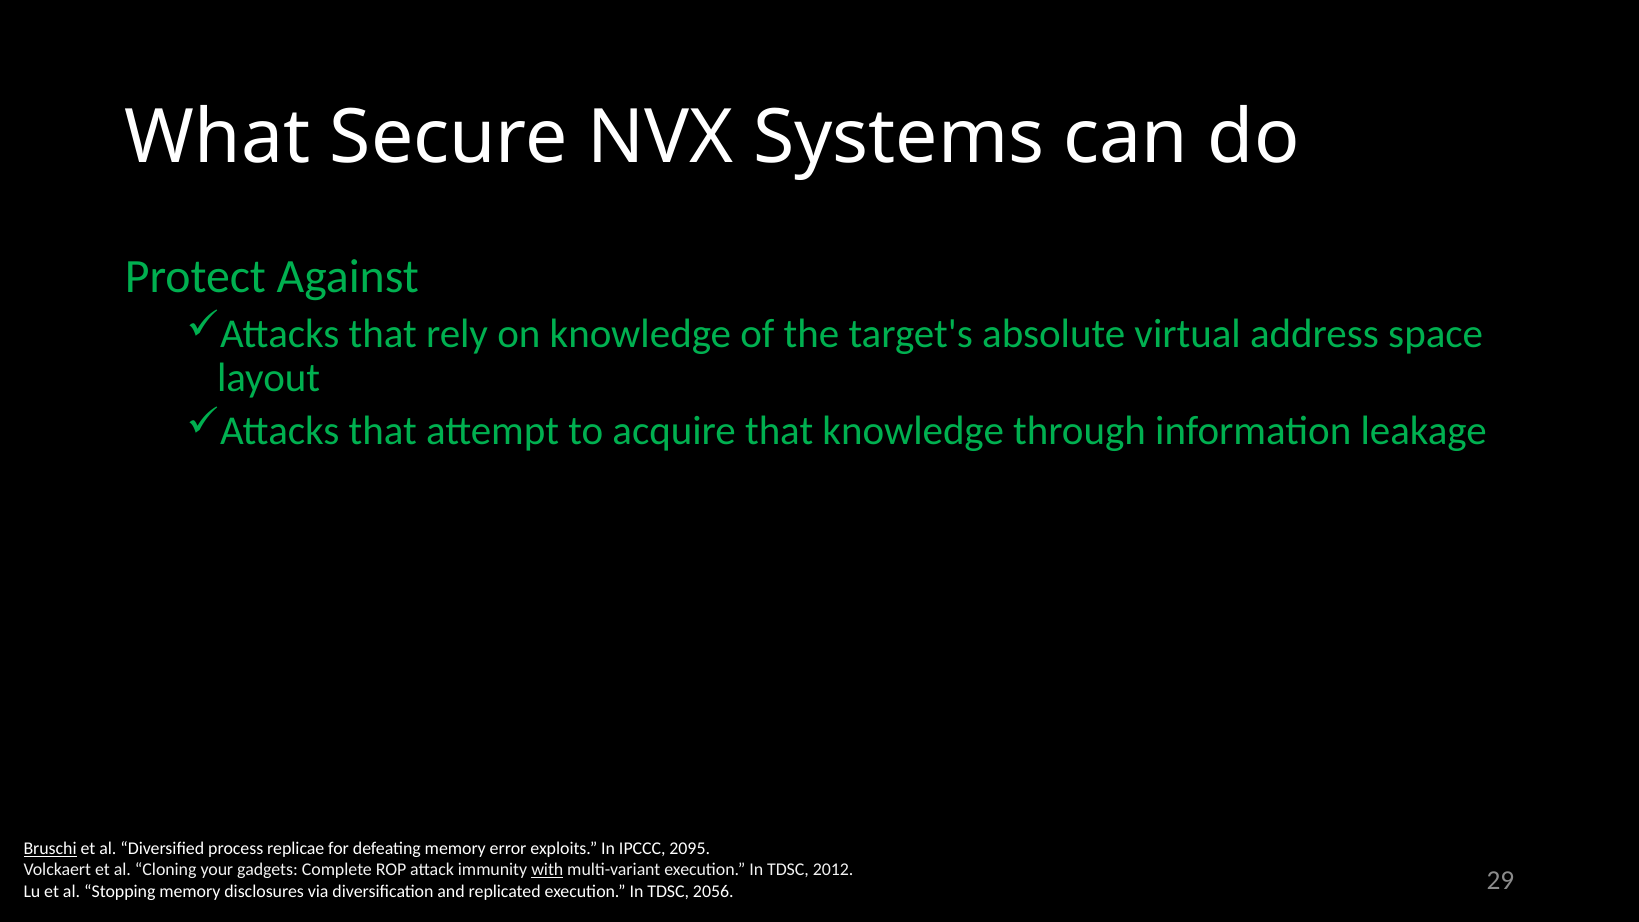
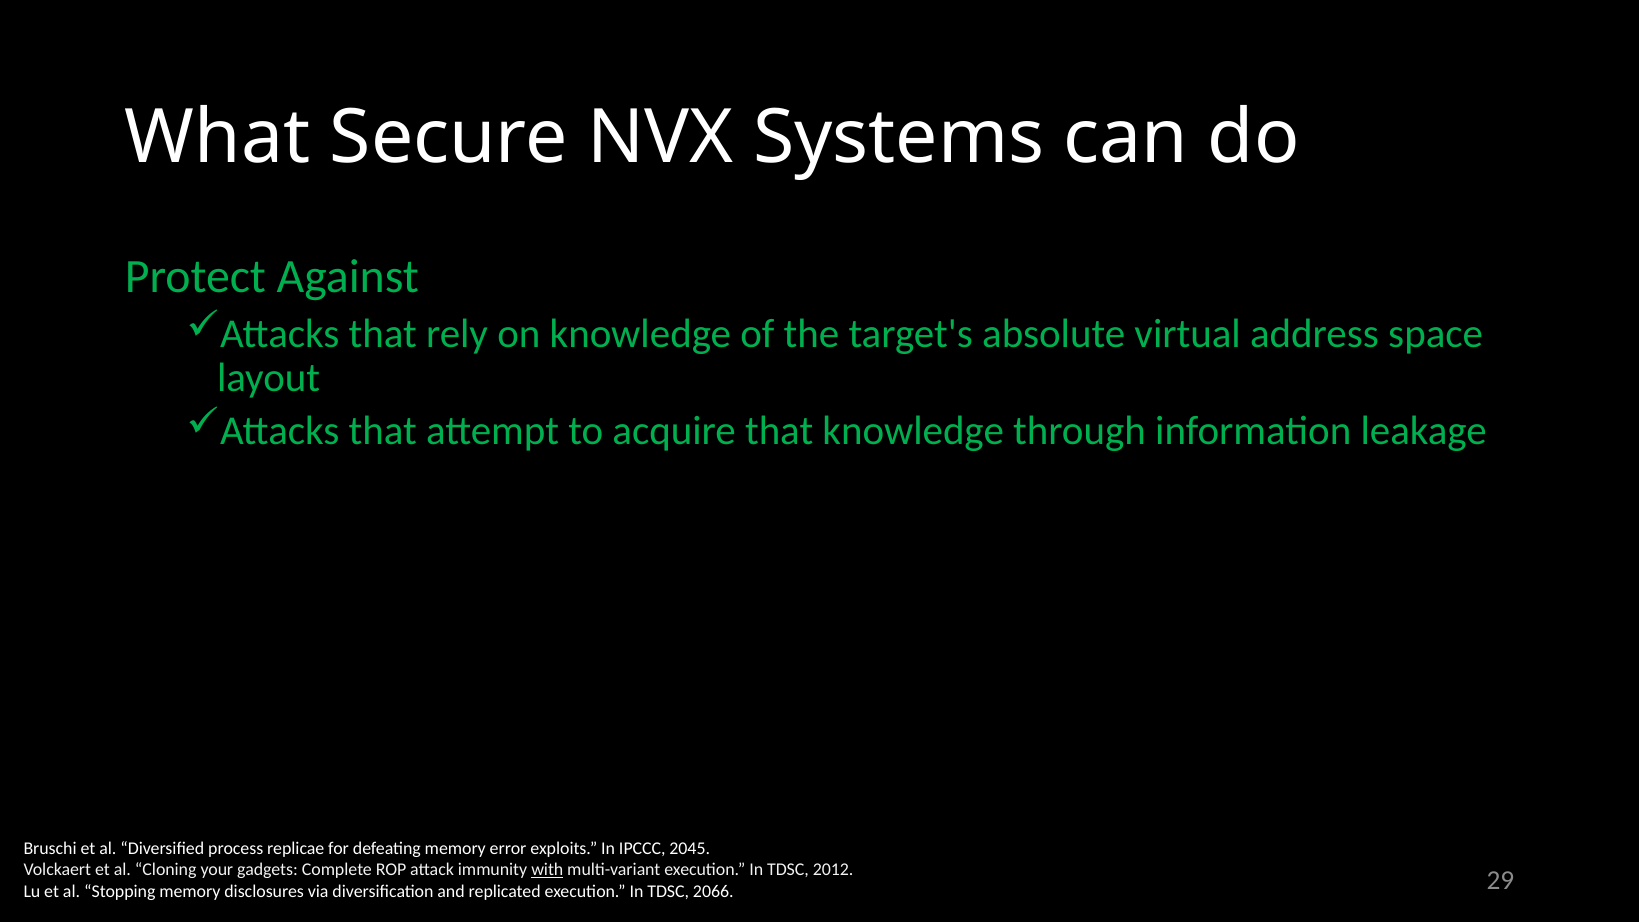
Bruschi underline: present -> none
2095: 2095 -> 2045
2056: 2056 -> 2066
